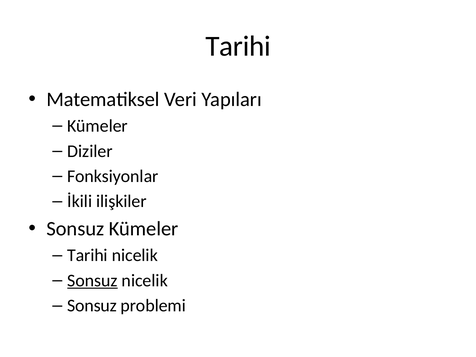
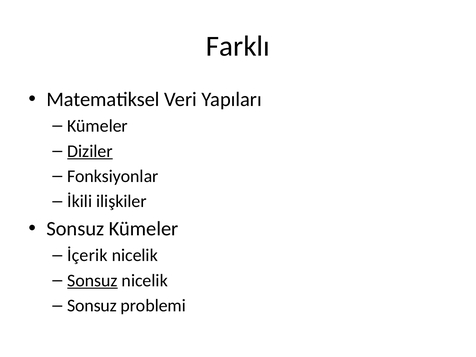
Tarihi at (238, 46): Tarihi -> Farklı
Diziler underline: none -> present
Tarihi at (87, 255): Tarihi -> İçerik
